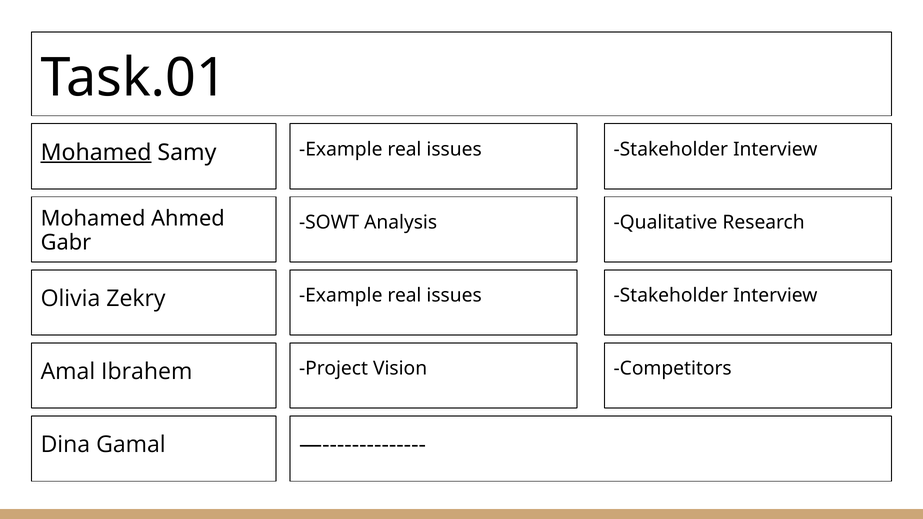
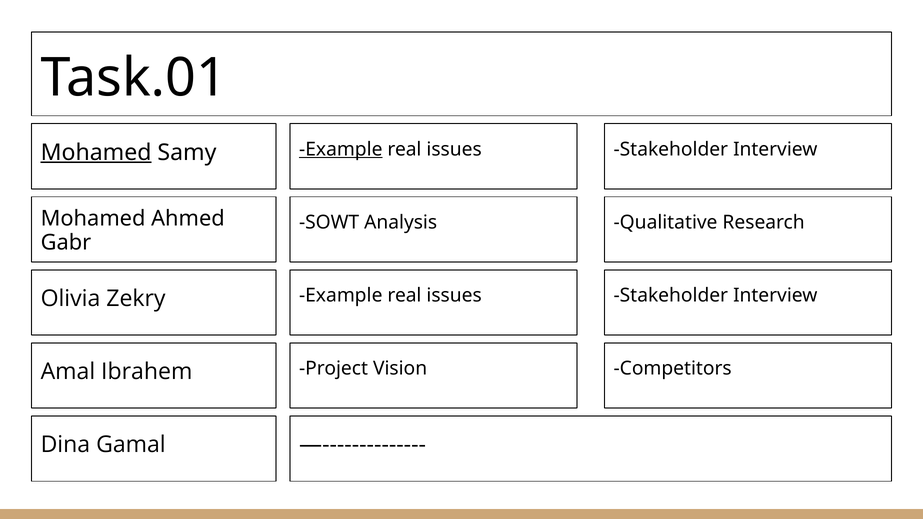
Example at (341, 149) underline: none -> present
